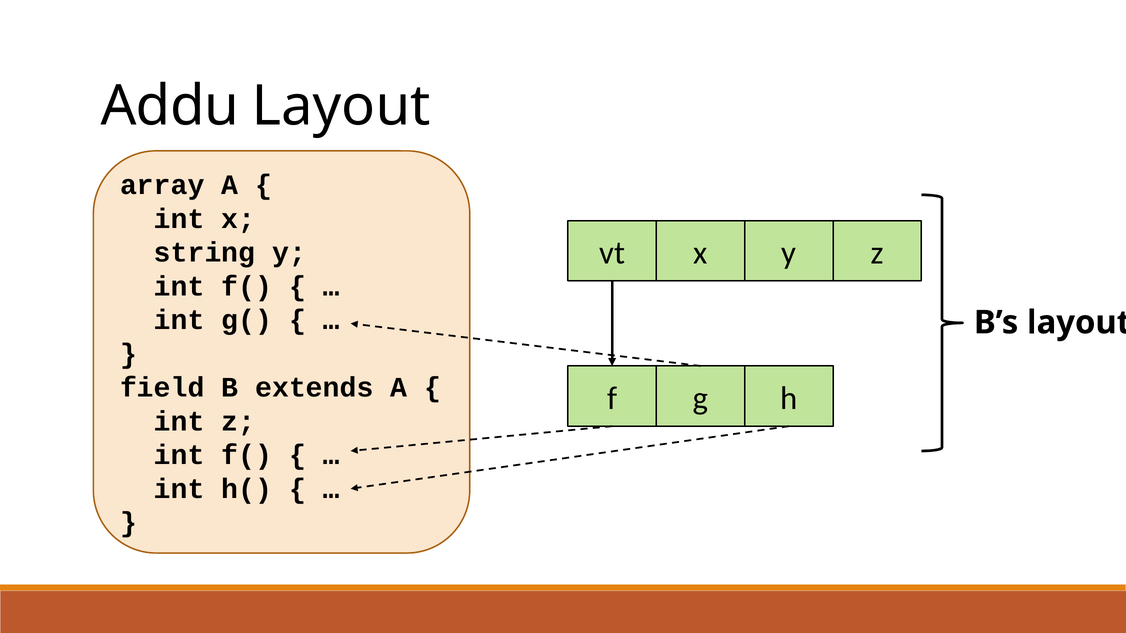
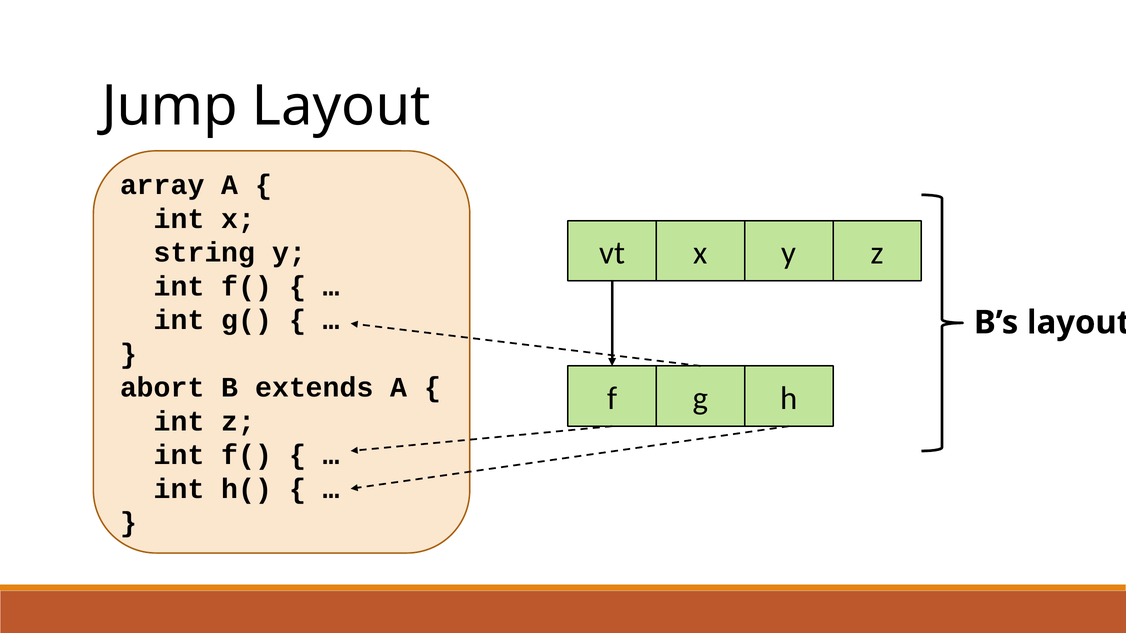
Addu: Addu -> Jump
field: field -> abort
